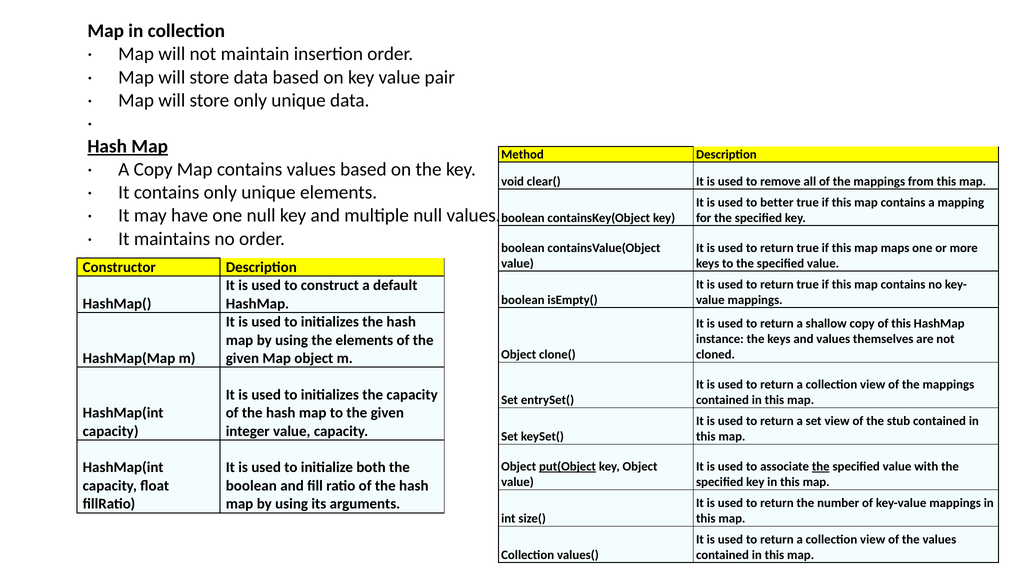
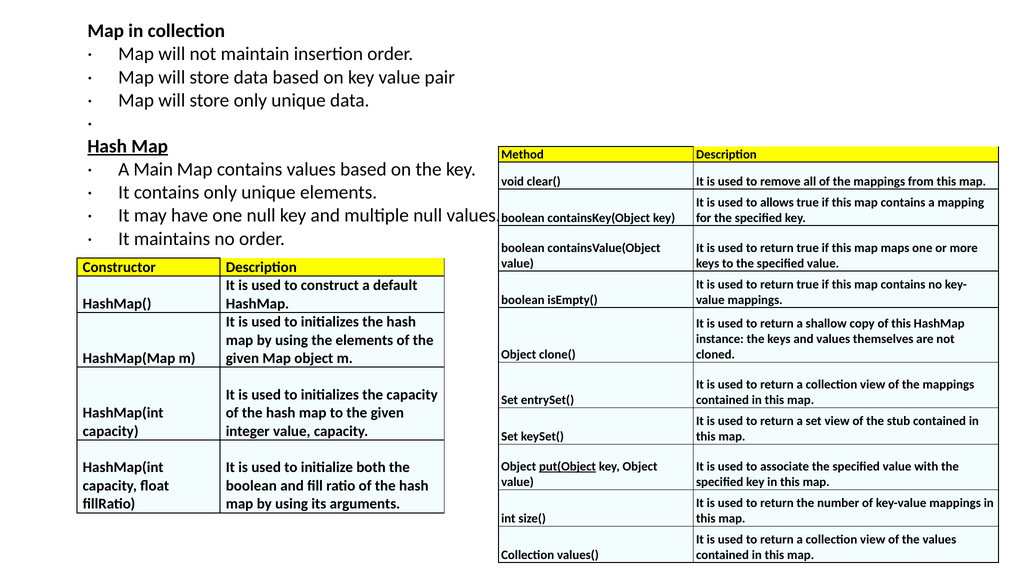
A Copy: Copy -> Main
better: better -> allows
the at (821, 467) underline: present -> none
